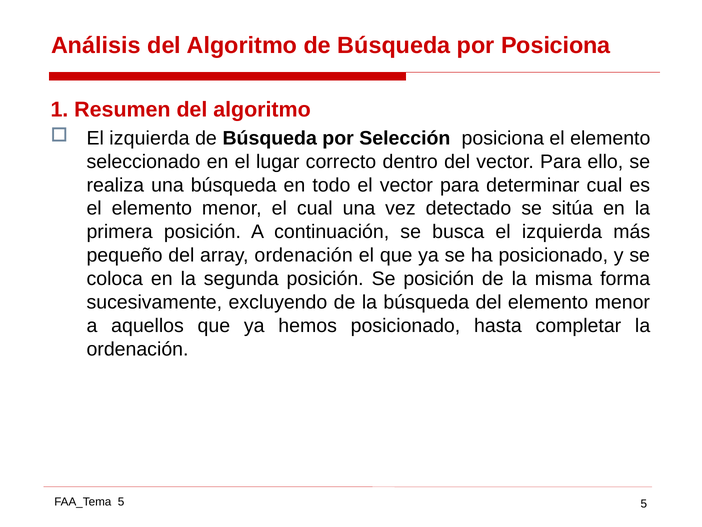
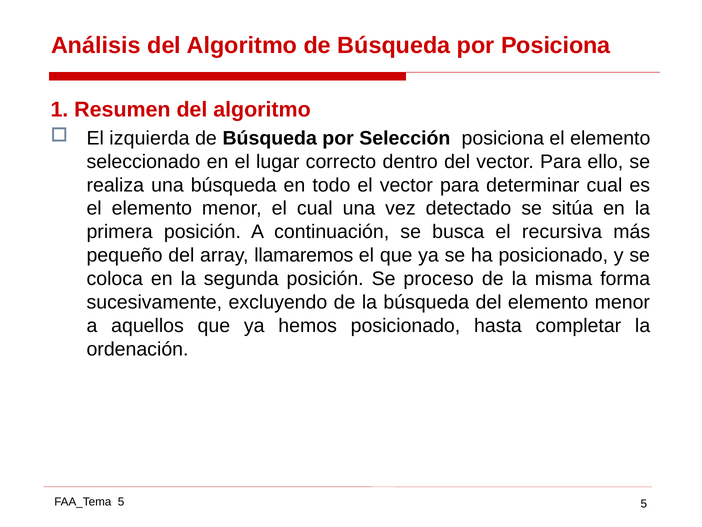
busca el izquierda: izquierda -> recursiva
array ordenación: ordenación -> llamaremos
Se posición: posición -> proceso
